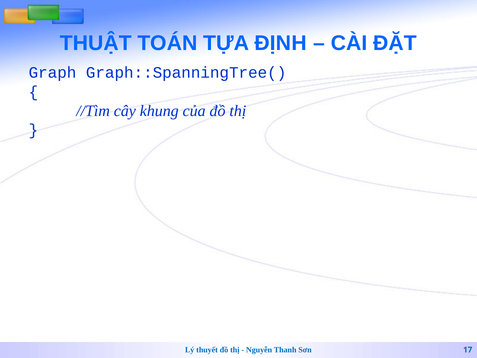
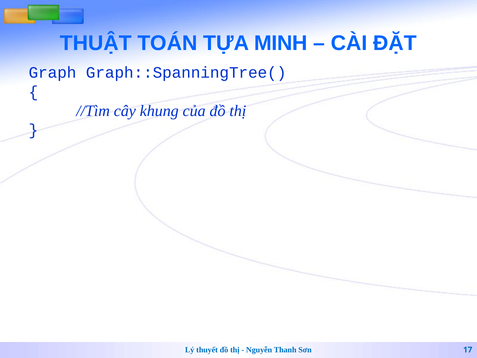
ĐỊNH: ĐỊNH -> MINH
